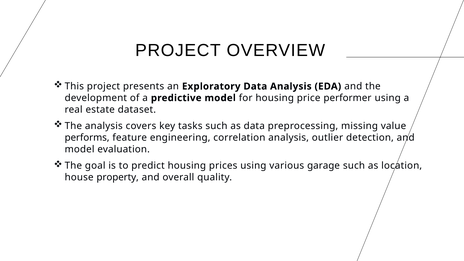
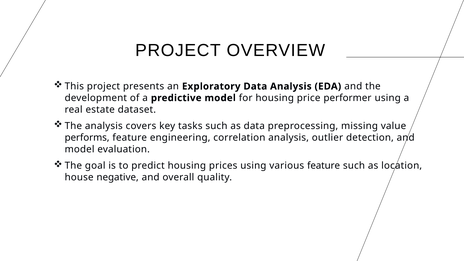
various garage: garage -> feature
property: property -> negative
